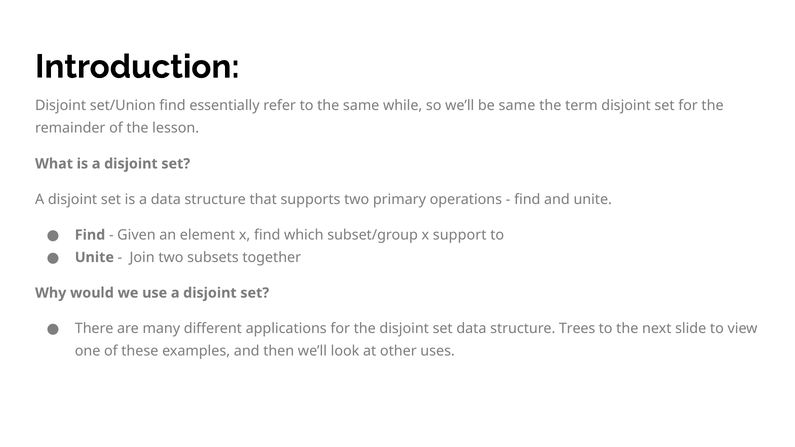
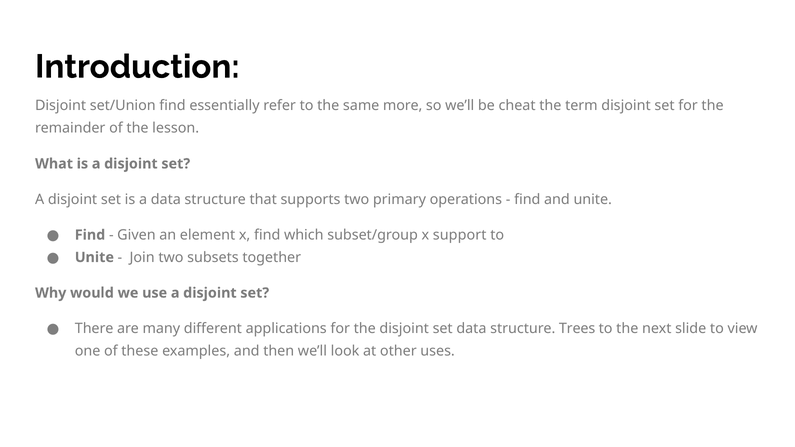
while: while -> more
be same: same -> cheat
